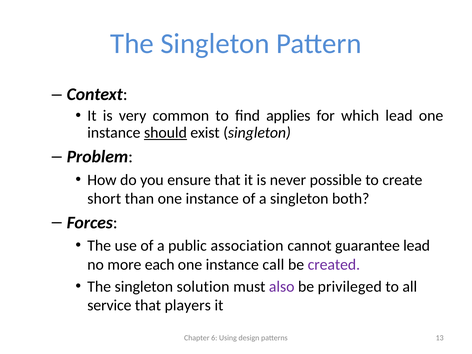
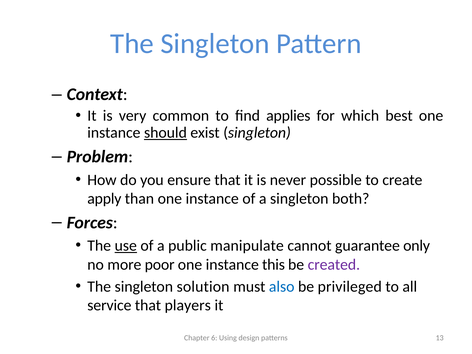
which lead: lead -> best
short: short -> apply
use underline: none -> present
association: association -> manipulate
guarantee lead: lead -> only
each: each -> poor
call: call -> this
also colour: purple -> blue
